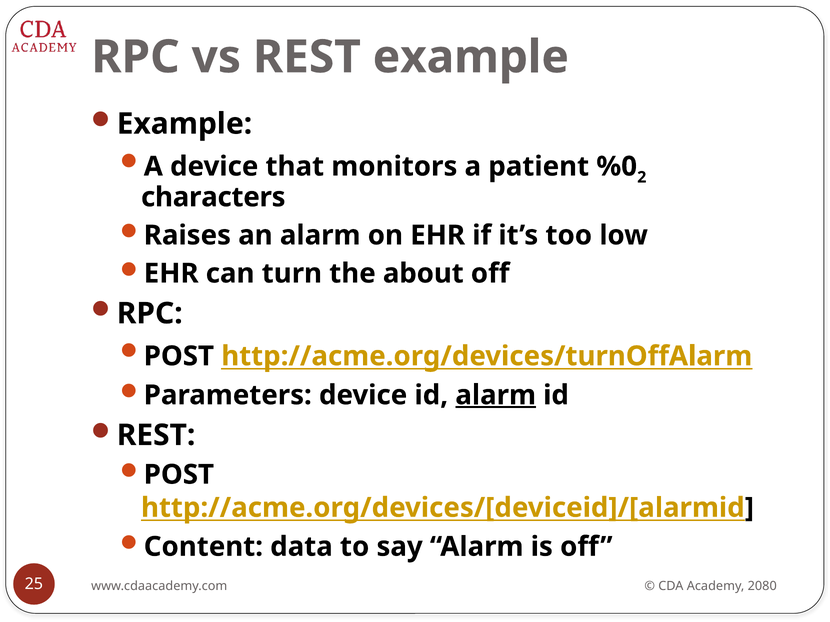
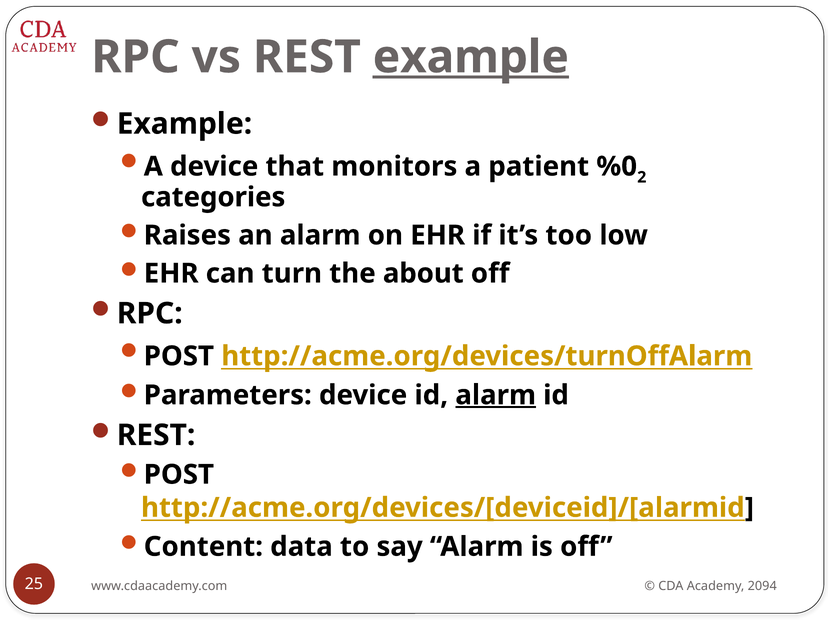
example at (471, 57) underline: none -> present
characters: characters -> categories
2080: 2080 -> 2094
